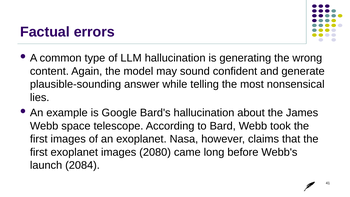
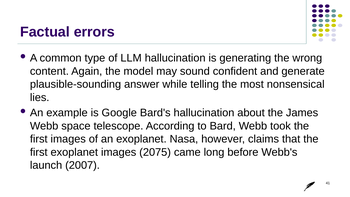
2080: 2080 -> 2075
2084: 2084 -> 2007
